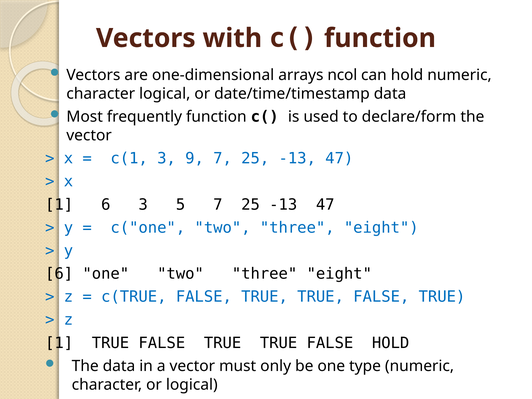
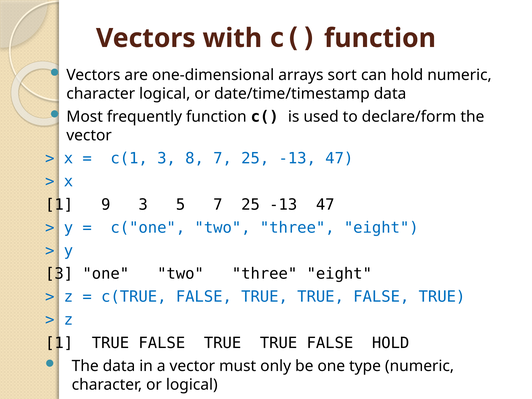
ncol: ncol -> sort
9: 9 -> 8
1 6: 6 -> 9
6 at (59, 274): 6 -> 3
